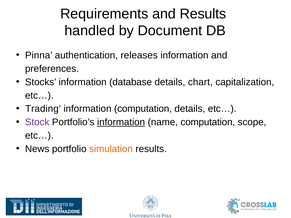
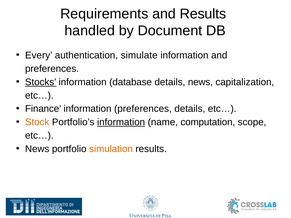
Pinna: Pinna -> Every
releases: releases -> simulate
Stocks underline: none -> present
details chart: chart -> news
Trading: Trading -> Finance
information computation: computation -> preferences
Stock colour: purple -> orange
